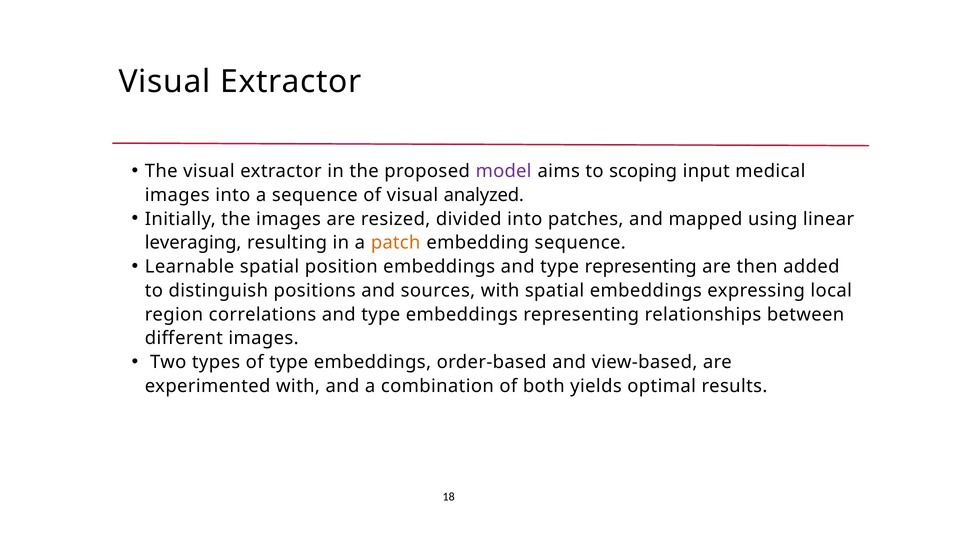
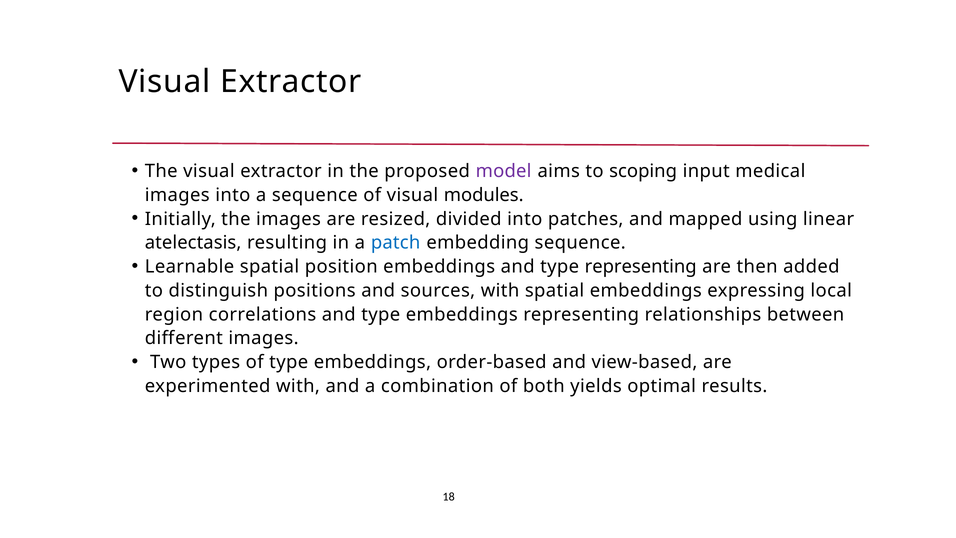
analyzed: analyzed -> modules
leveraging: leveraging -> atelectasis
patch colour: orange -> blue
